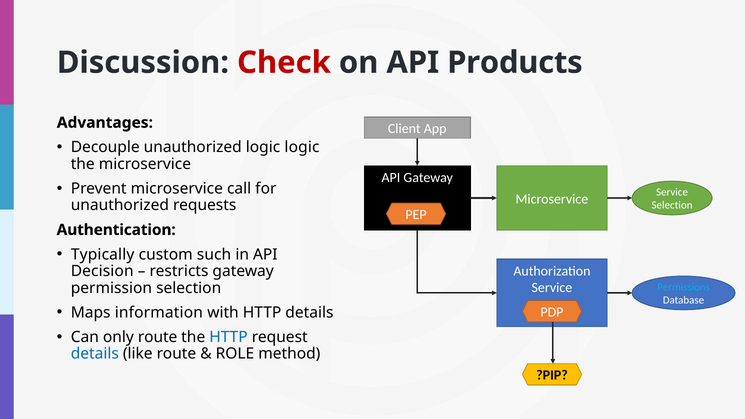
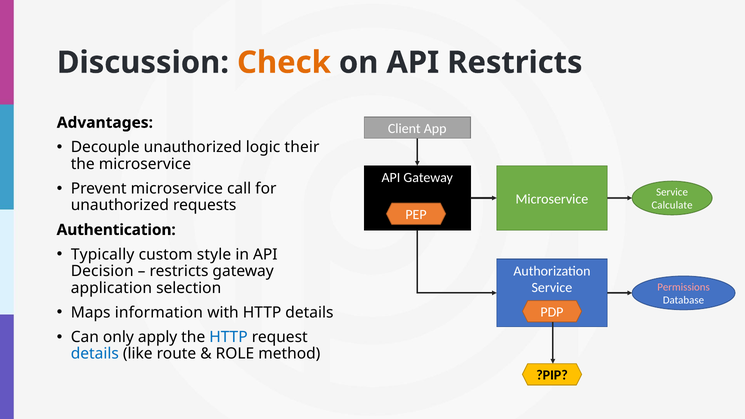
Check colour: red -> orange
API Products: Products -> Restricts
logic logic: logic -> their
Selection at (672, 205): Selection -> Calculate
such: such -> style
Permissions colour: light blue -> pink
permission: permission -> application
only route: route -> apply
